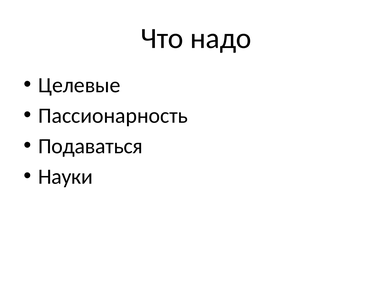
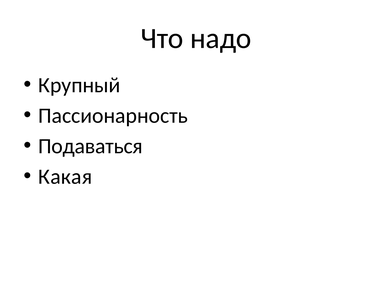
Целевые: Целевые -> Крупный
Науки: Науки -> Какая
